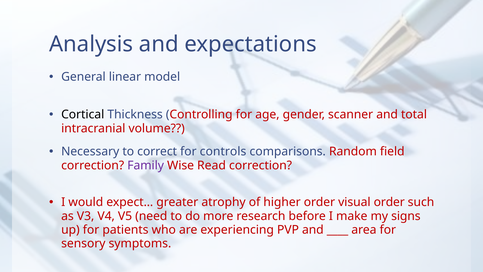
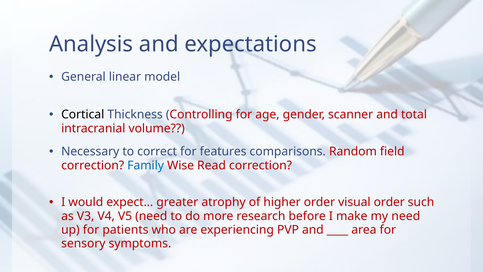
controls: controls -> features
Family colour: purple -> blue
my signs: signs -> need
